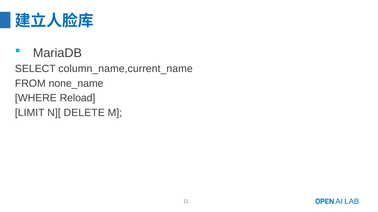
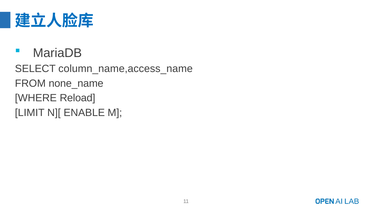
column_name,current_name: column_name,current_name -> column_name,access_name
DELETE: DELETE -> ENABLE
